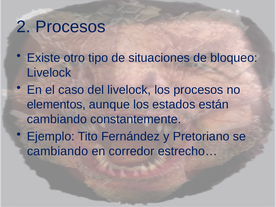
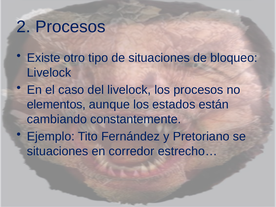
cambiando at (58, 151): cambiando -> situaciones
